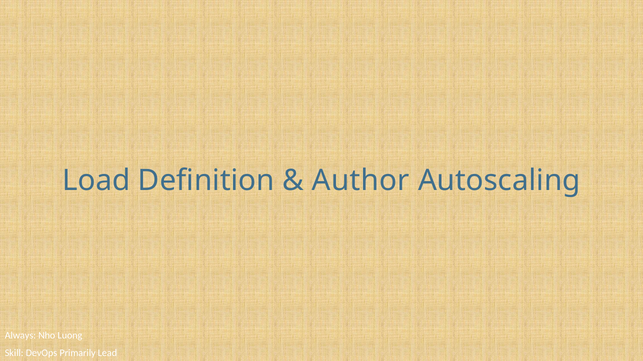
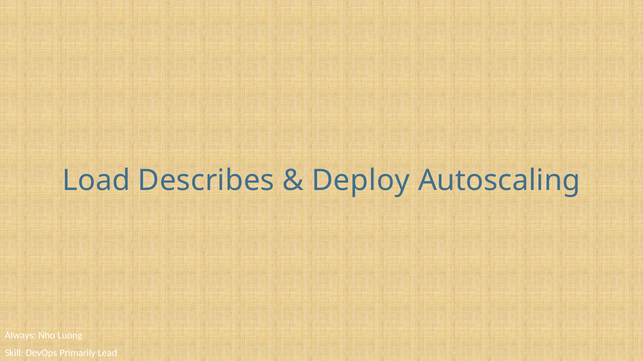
Definition: Definition -> Describes
Author: Author -> Deploy
